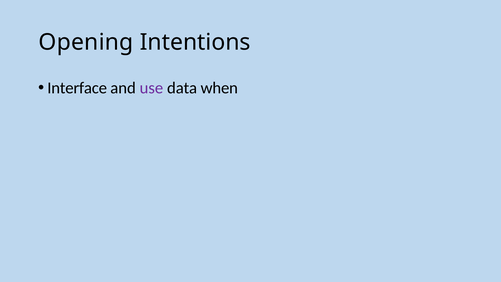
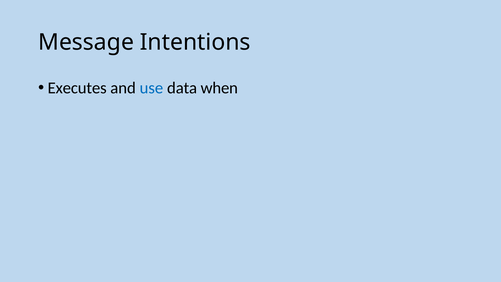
Opening: Opening -> Message
Interface: Interface -> Executes
use colour: purple -> blue
